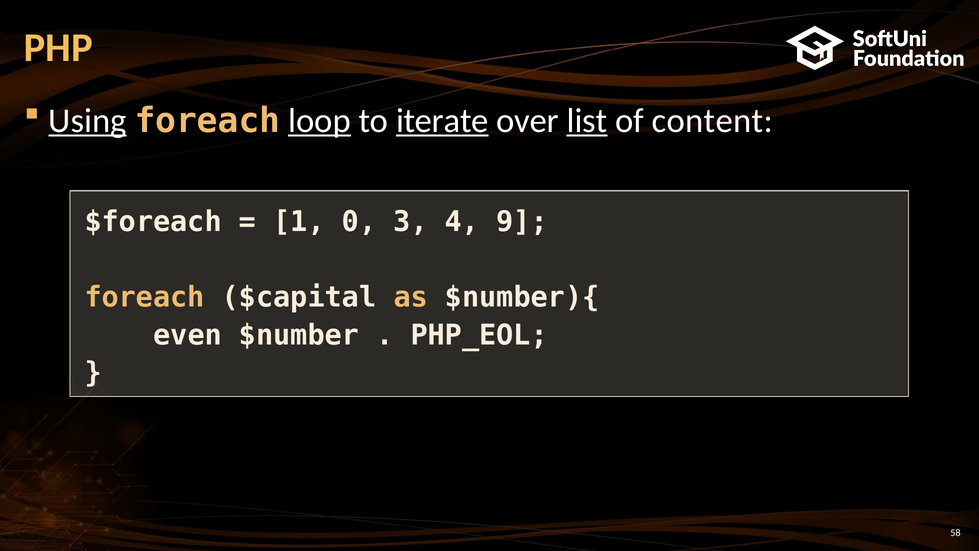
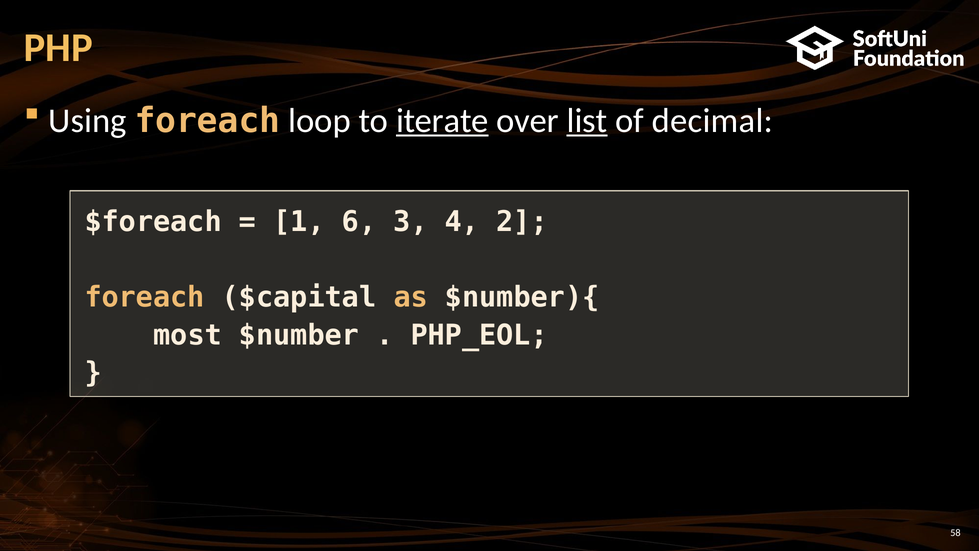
Using underline: present -> none
loop underline: present -> none
content: content -> decimal
0: 0 -> 6
9: 9 -> 2
even: even -> most
